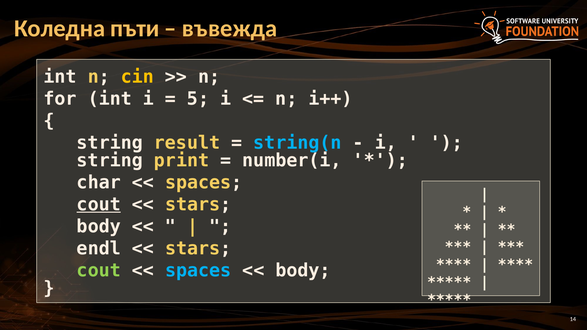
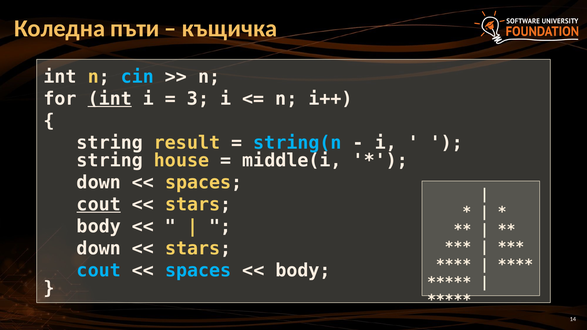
въвежда: въвежда -> къщичка
cin colour: yellow -> light blue
int at (110, 99) underline: none -> present
5: 5 -> 3
print: print -> house
number(i: number(i -> middle(i
char at (99, 182): char -> down
endl at (99, 249): endl -> down
cout at (99, 271) colour: light green -> light blue
